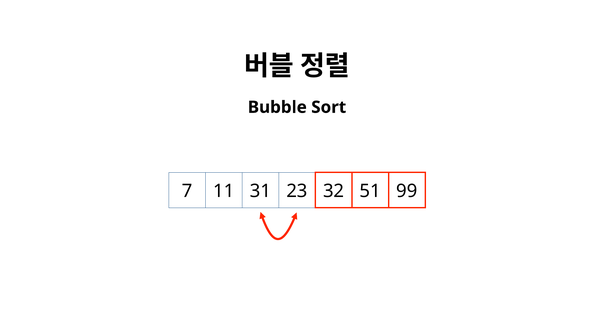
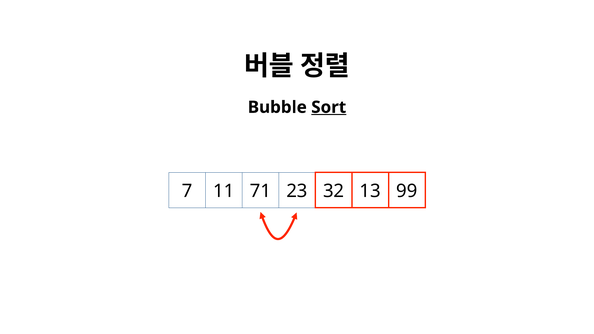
Sort underline: none -> present
31: 31 -> 71
51: 51 -> 13
